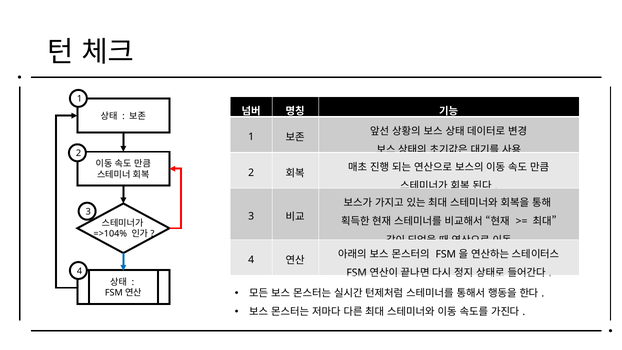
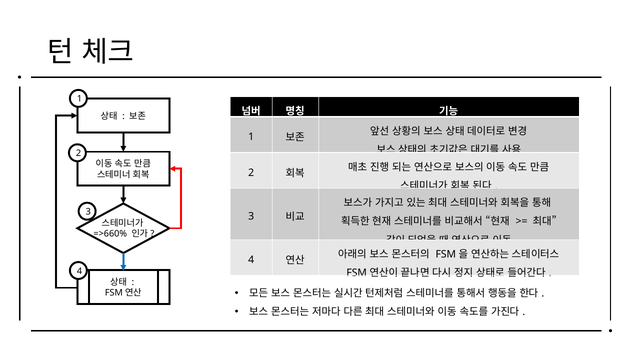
=>104%: =>104% -> =>660%
